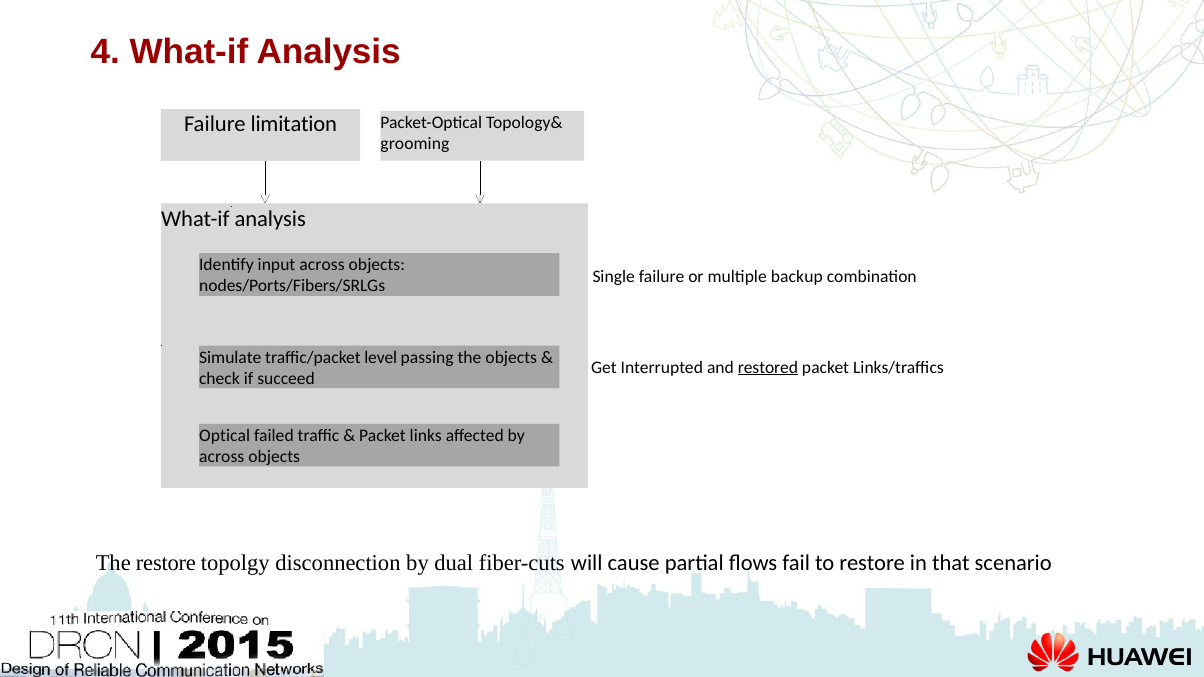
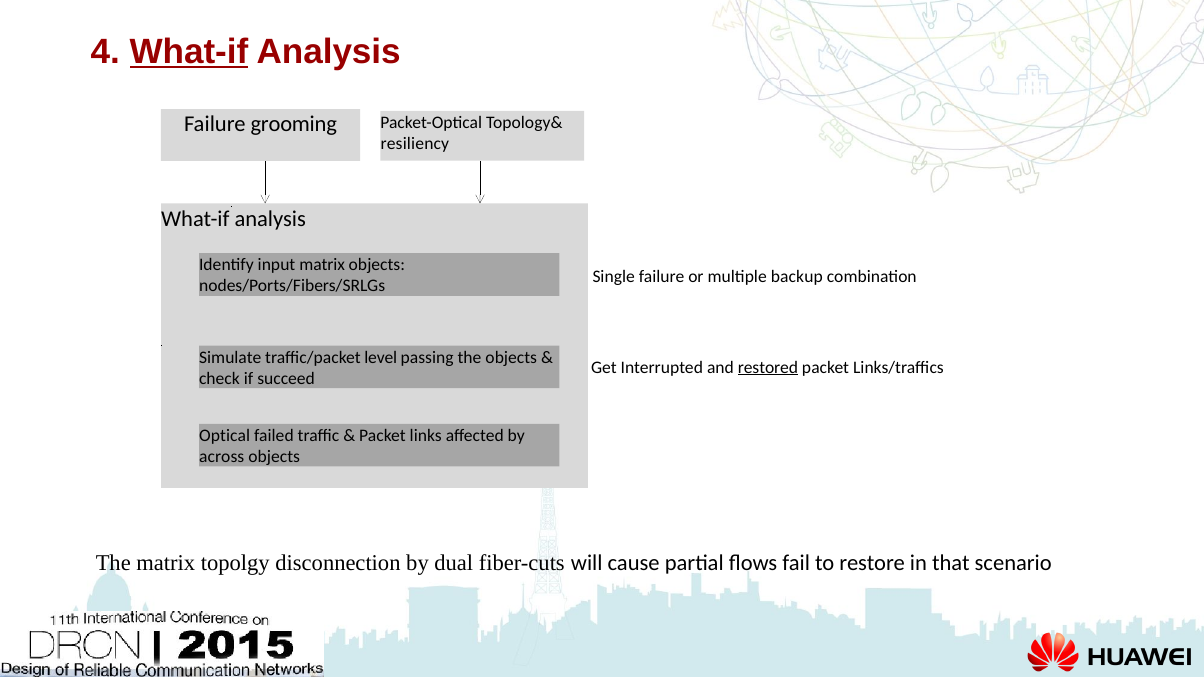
What-if at (189, 52) underline: none -> present
limitation: limitation -> grooming
grooming: grooming -> resiliency
input across: across -> matrix
The restore: restore -> matrix
